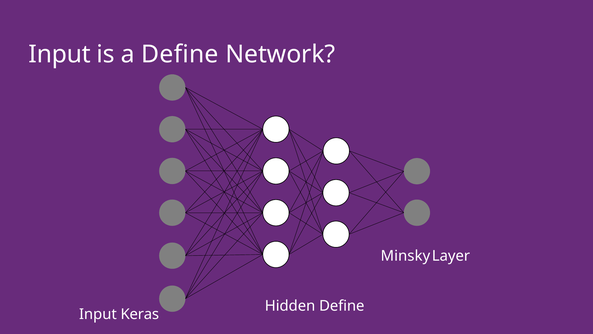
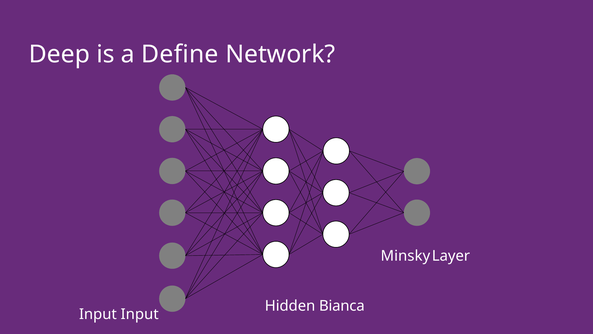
Input at (60, 54): Input -> Deep
Hidden Define: Define -> Bianca
Input Keras: Keras -> Input
